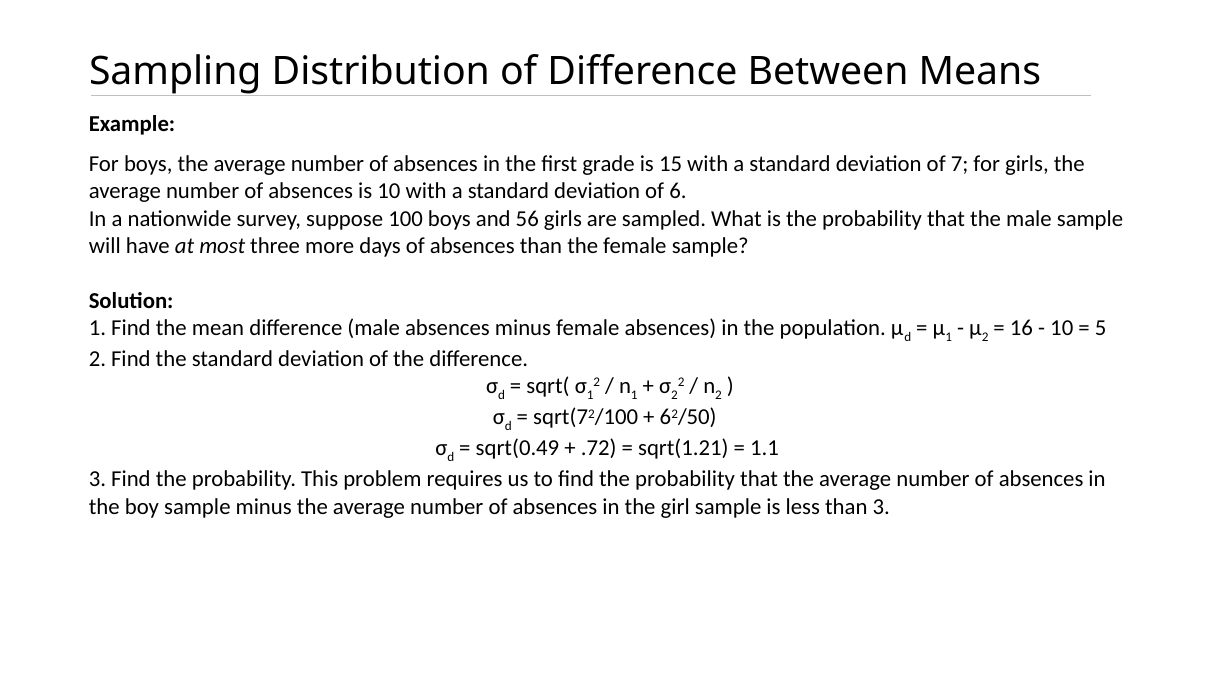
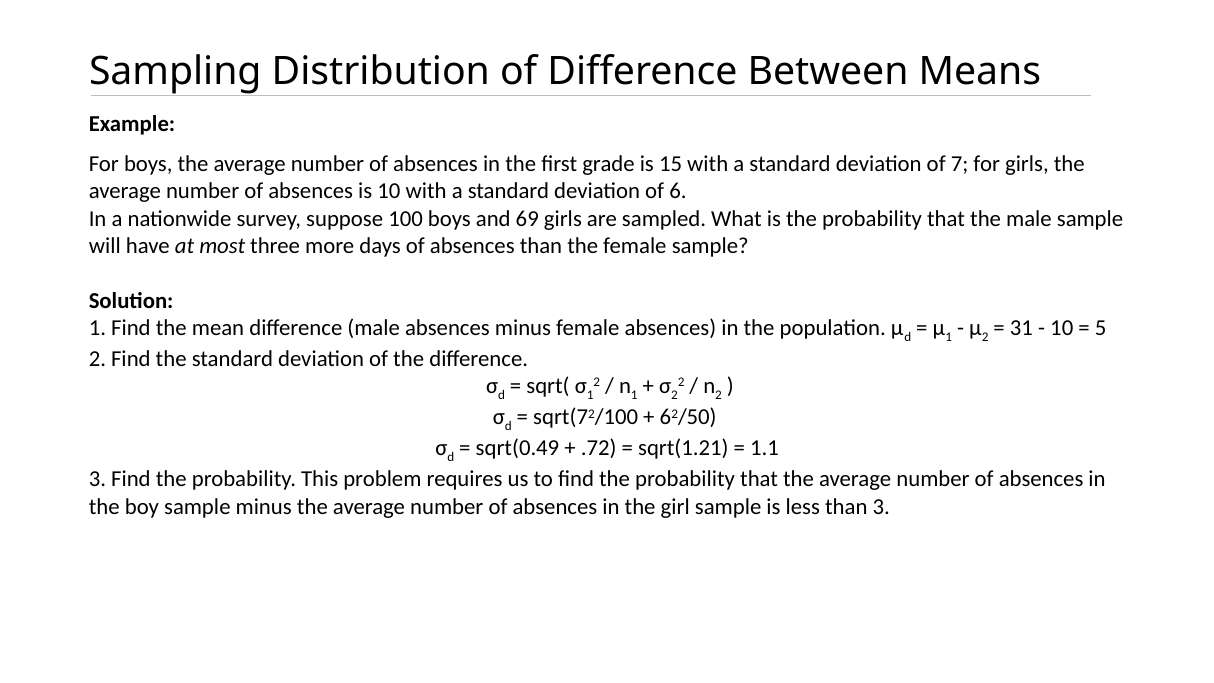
56: 56 -> 69
16: 16 -> 31
